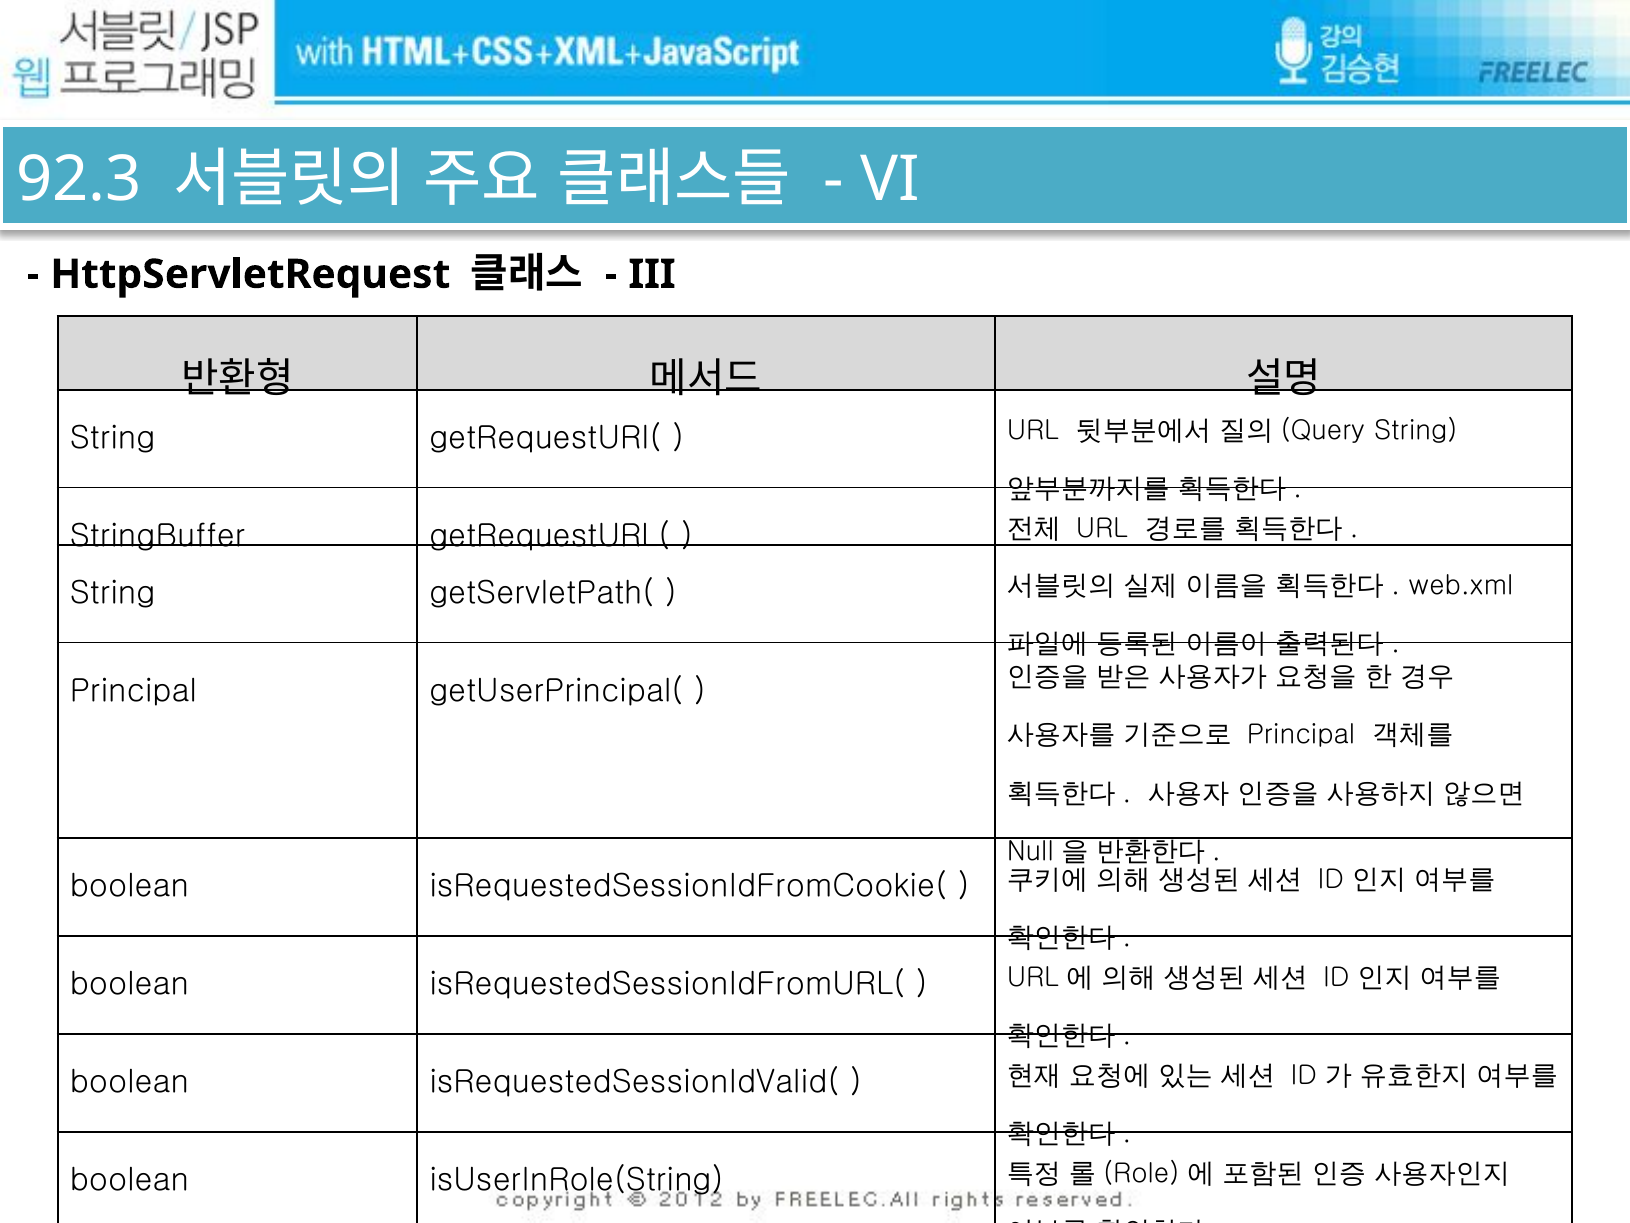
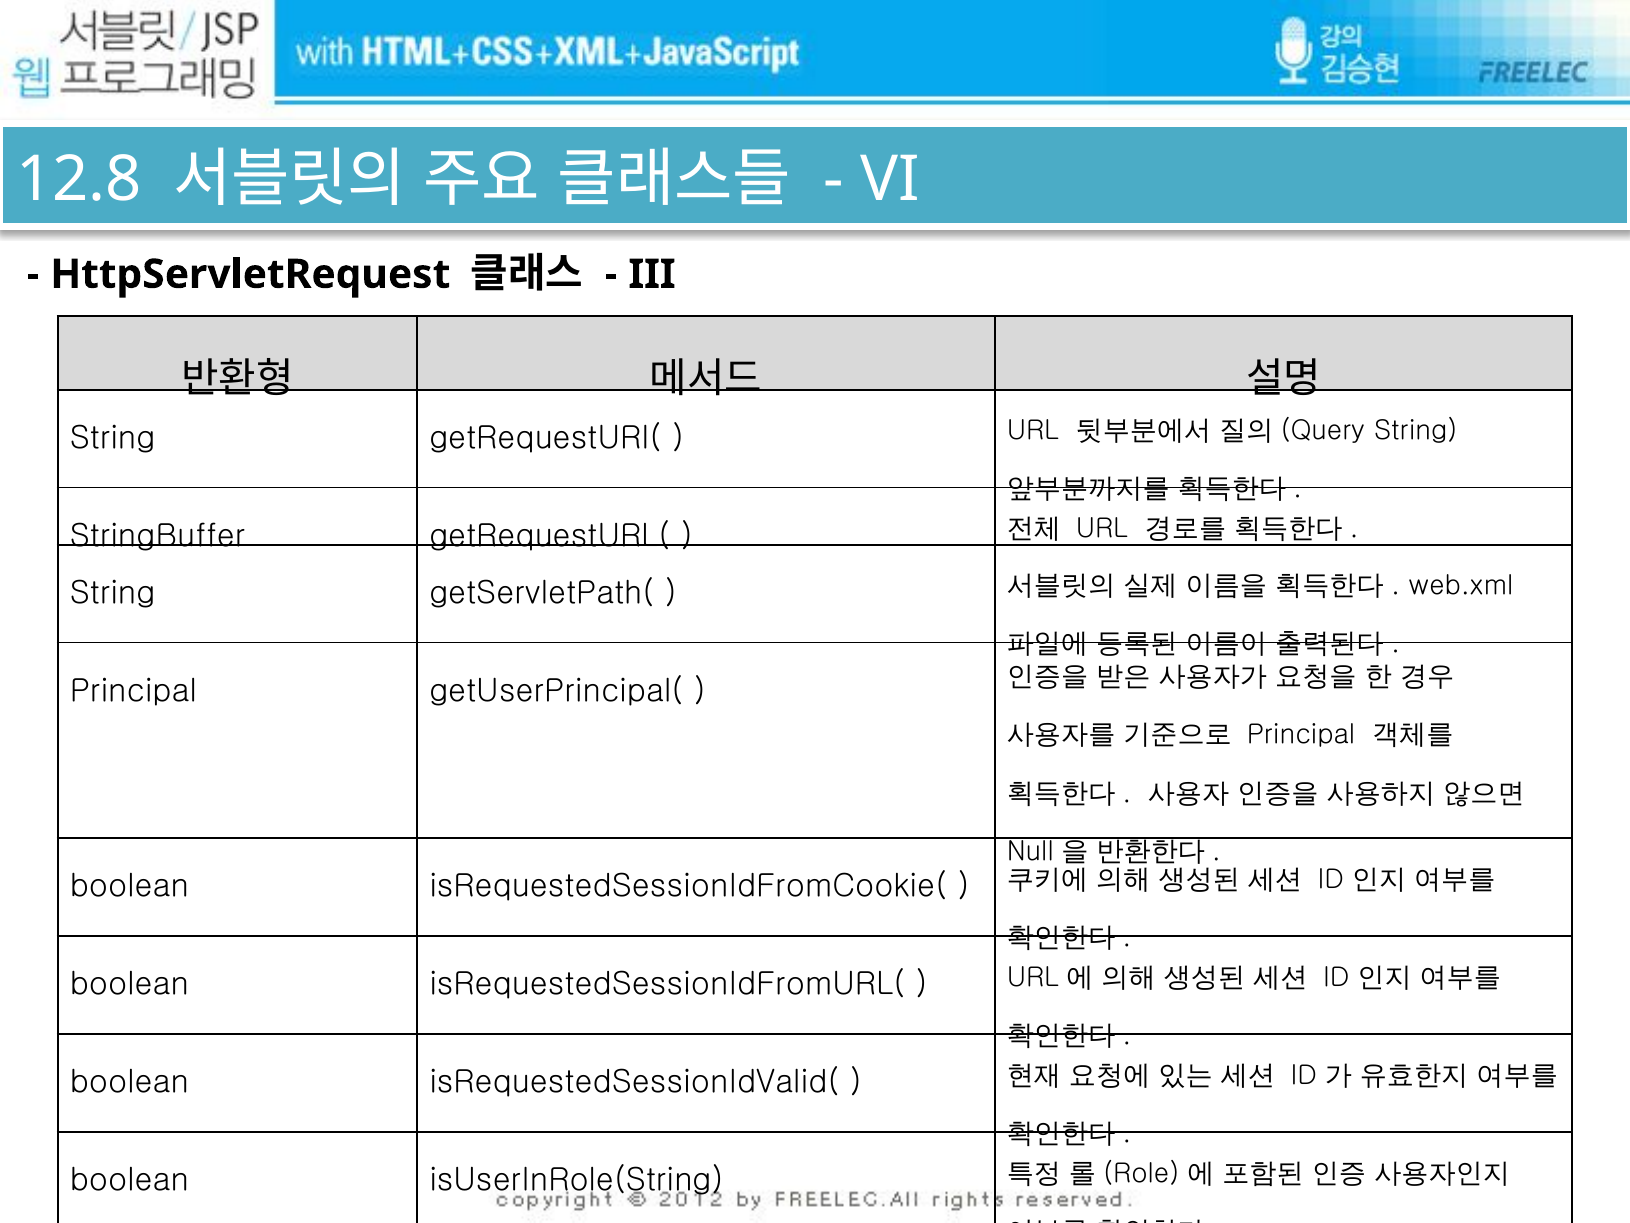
92.3: 92.3 -> 12.8
